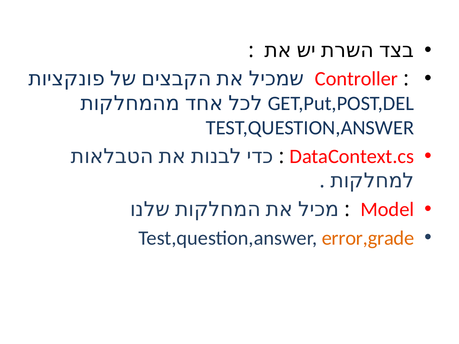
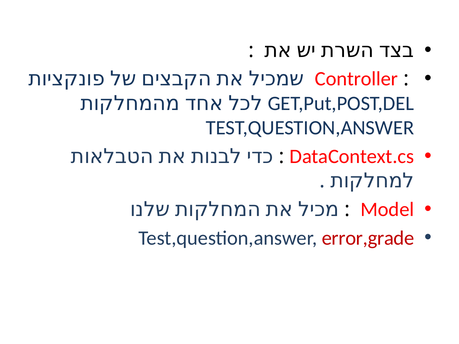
error,grade colour: orange -> red
